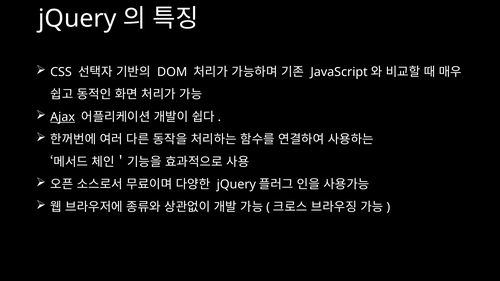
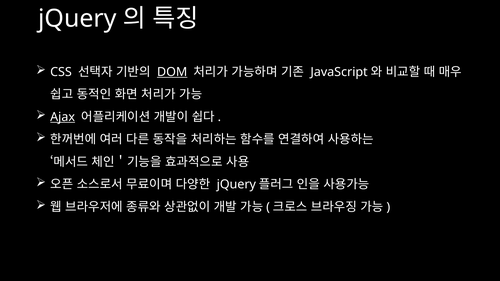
DOM underline: none -> present
